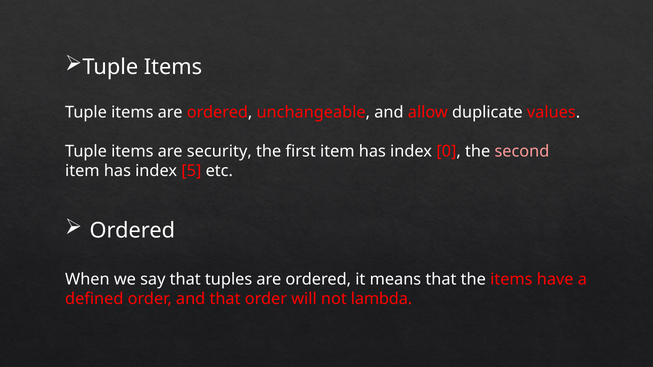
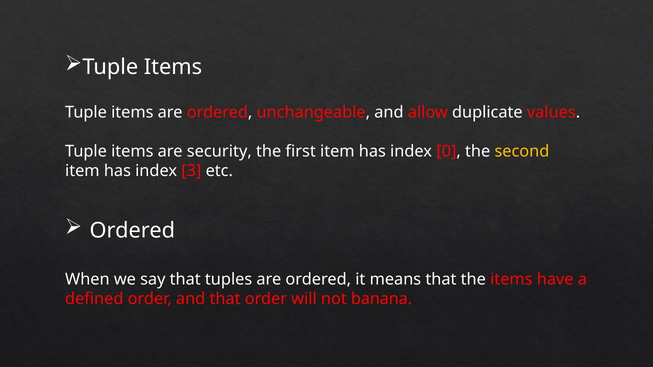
second colour: pink -> yellow
5: 5 -> 3
lambda: lambda -> banana
